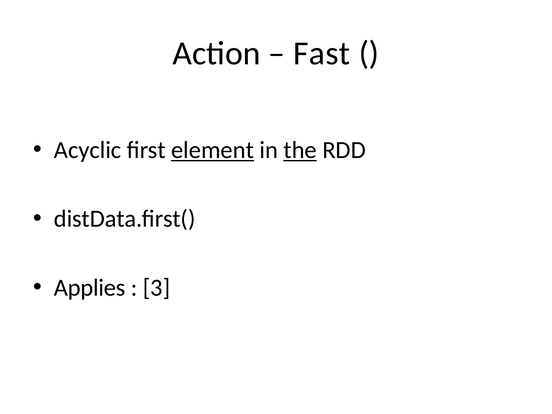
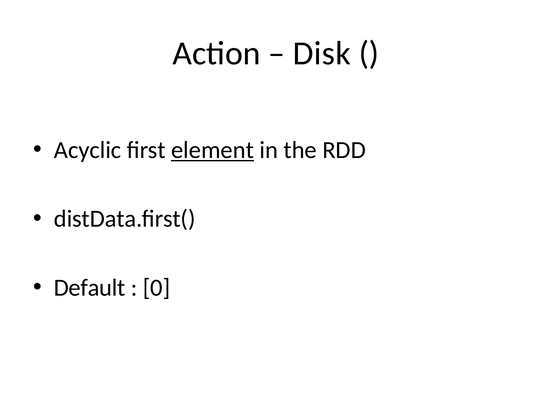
Fast: Fast -> Disk
the underline: present -> none
Applies: Applies -> Default
3: 3 -> 0
